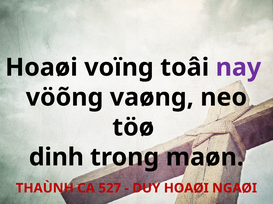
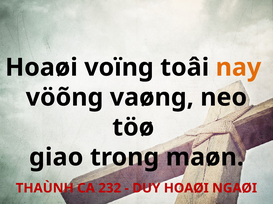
nay colour: purple -> orange
dinh: dinh -> giao
527: 527 -> 232
